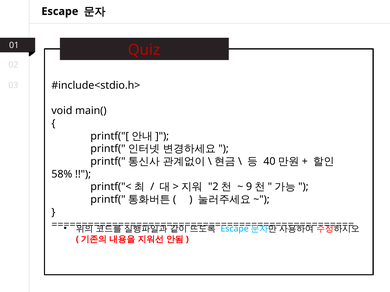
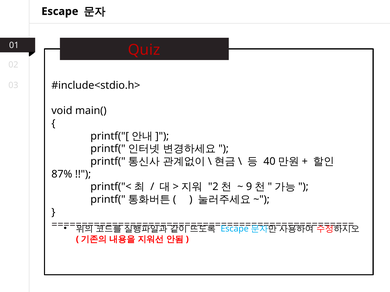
58%: 58% -> 87%
